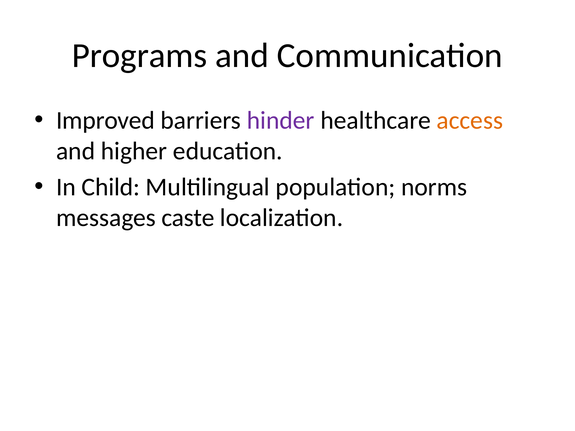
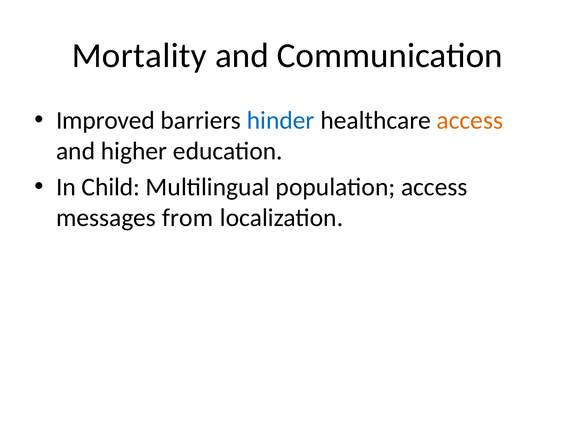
Programs: Programs -> Mortality
hinder colour: purple -> blue
population norms: norms -> access
caste: caste -> from
